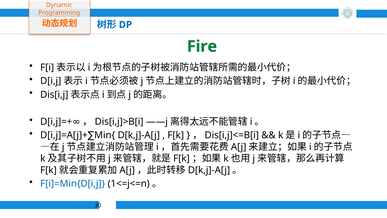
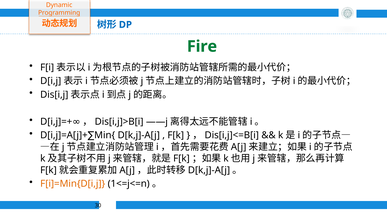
F[i]=Min{D[i,j colour: blue -> orange
